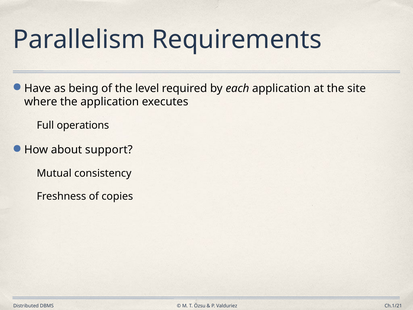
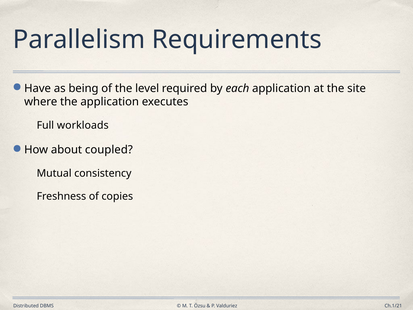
operations: operations -> workloads
support: support -> coupled
